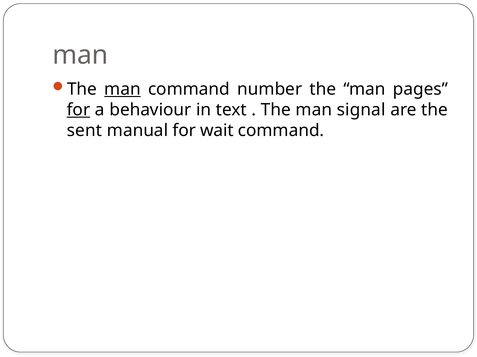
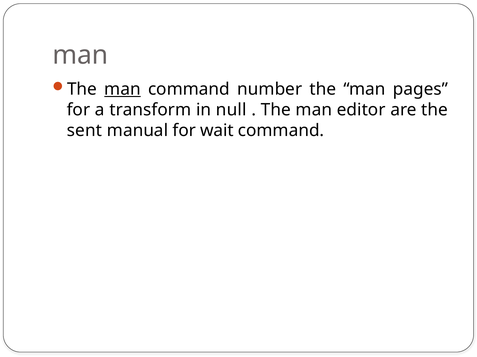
for at (78, 110) underline: present -> none
behaviour: behaviour -> transform
text: text -> null
signal: signal -> editor
